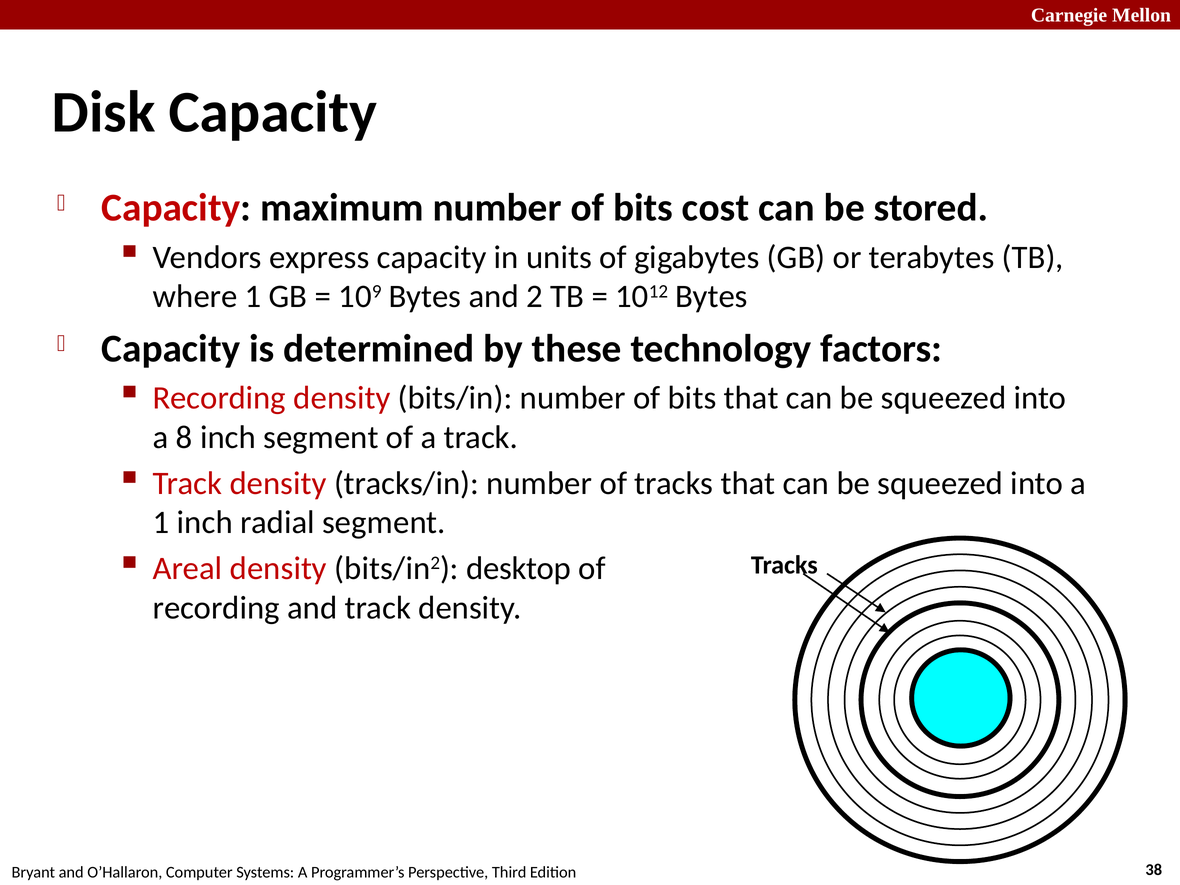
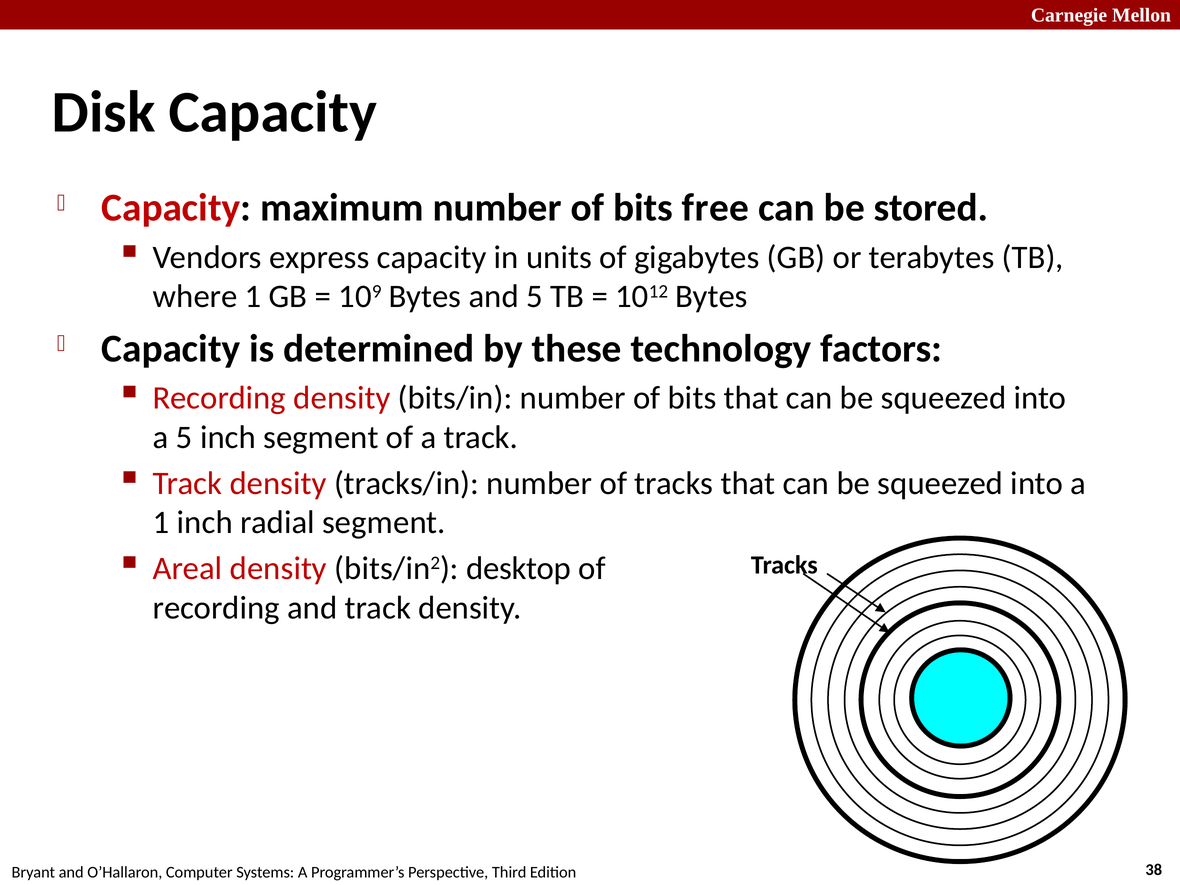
cost: cost -> free
and 2: 2 -> 5
a 8: 8 -> 5
